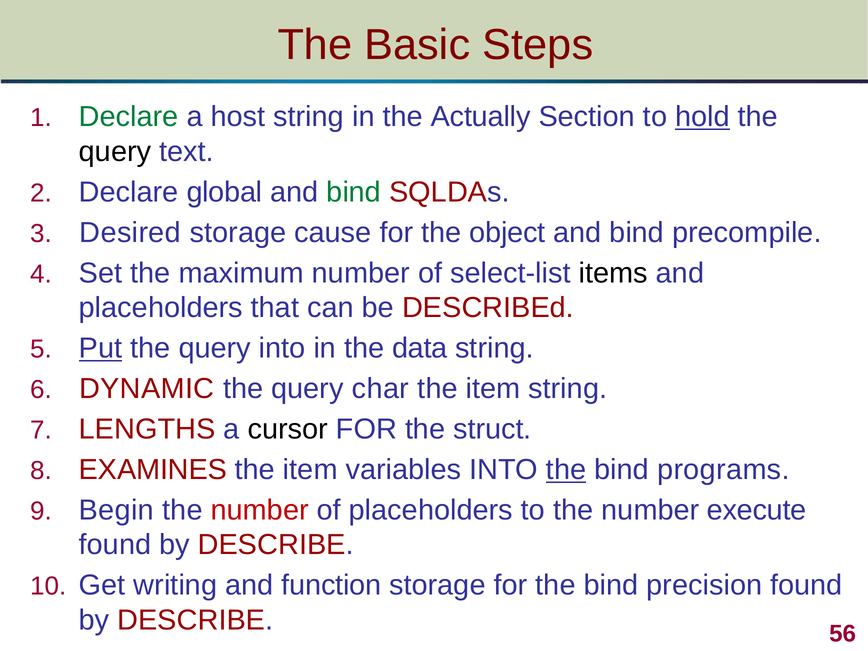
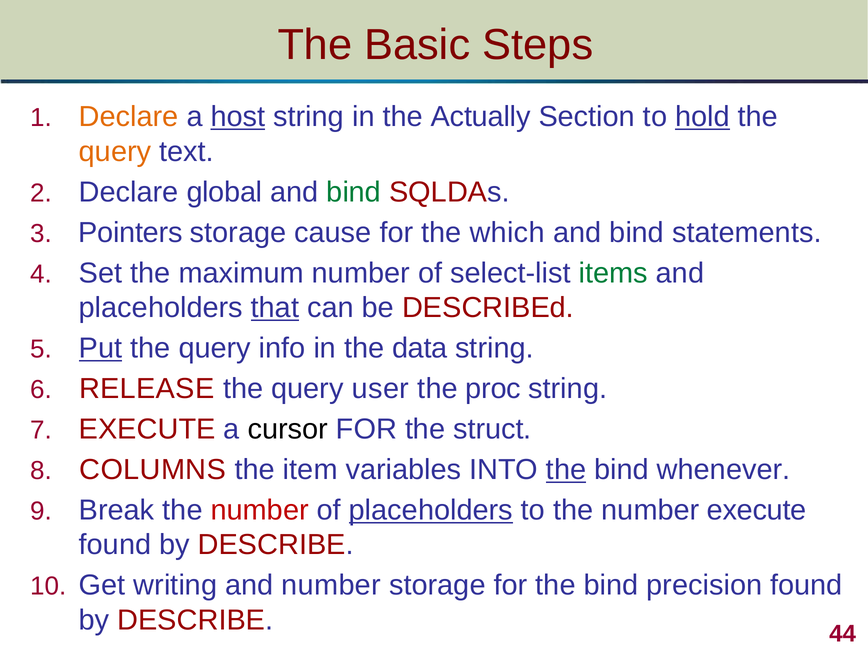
Declare at (129, 117) colour: green -> orange
host underline: none -> present
query at (115, 152) colour: black -> orange
Desired: Desired -> Pointers
object: object -> which
precompile: precompile -> statements
items colour: black -> green
that underline: none -> present
query into: into -> info
DYNAMIC: DYNAMIC -> RELEASE
char: char -> user
item at (493, 389): item -> proc
LENGTHS at (147, 429): LENGTHS -> EXECUTE
EXAMINES: EXAMINES -> COLUMNS
programs: programs -> whenever
Begin: Begin -> Break
placeholders at (431, 510) underline: none -> present
and function: function -> number
56: 56 -> 44
